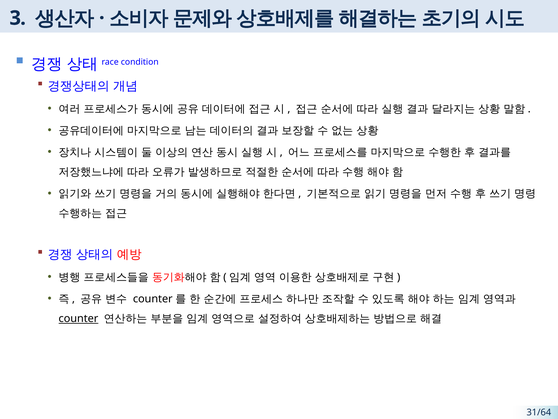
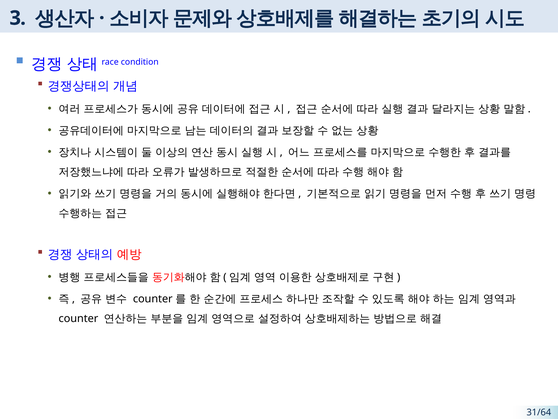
counter underline: present -> none
